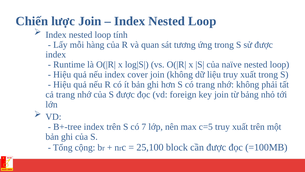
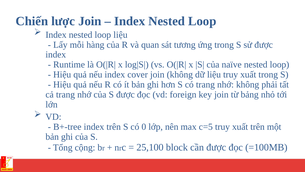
loop tính: tính -> liệu
7: 7 -> 0
